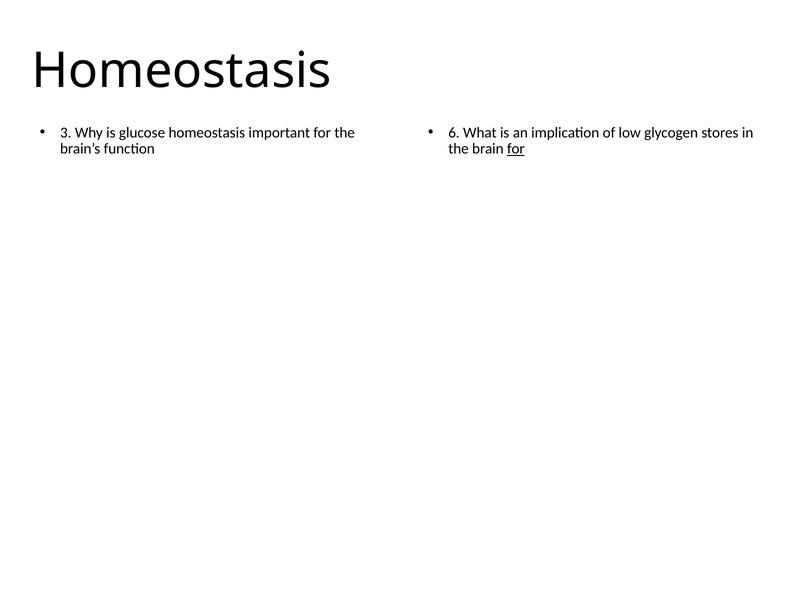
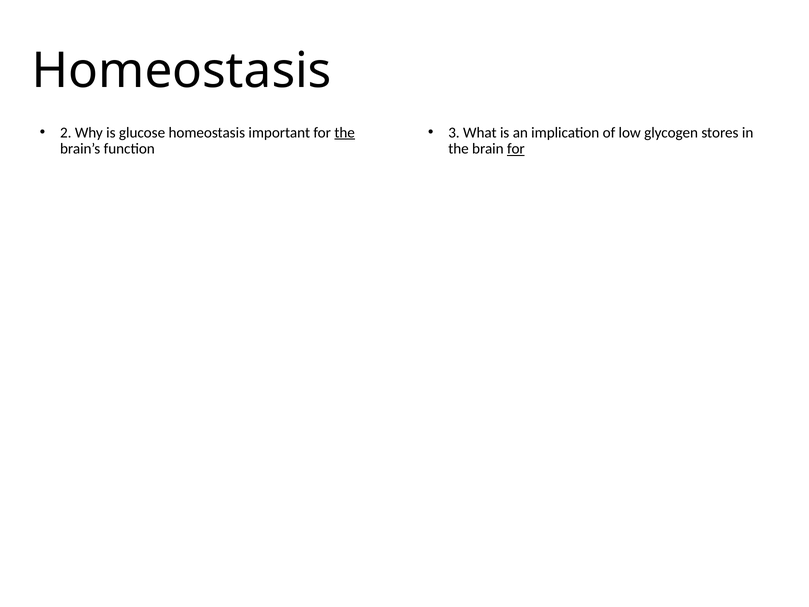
3: 3 -> 2
the at (345, 132) underline: none -> present
6: 6 -> 3
